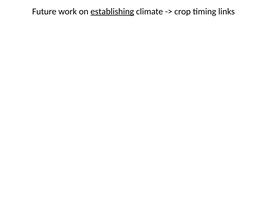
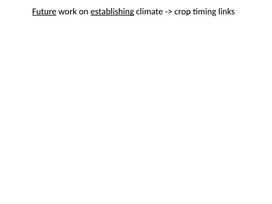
Future underline: none -> present
